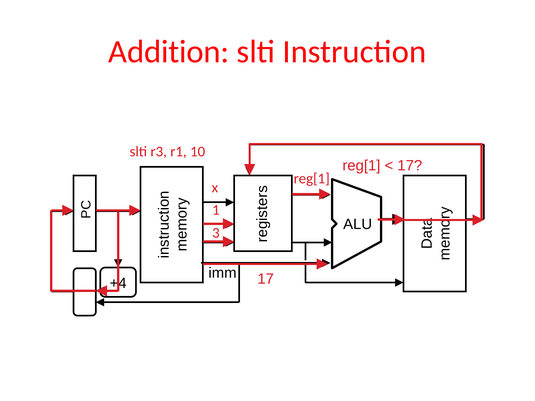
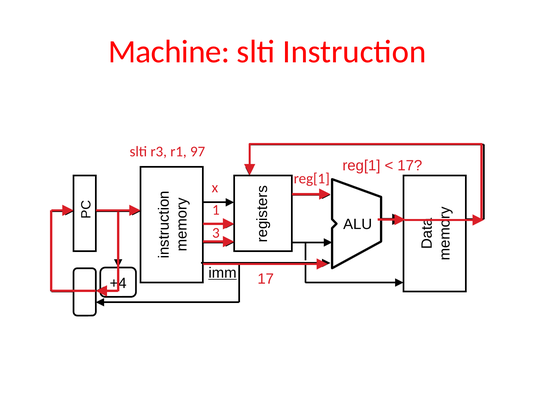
Addition: Addition -> Machine
10: 10 -> 97
imm underline: none -> present
